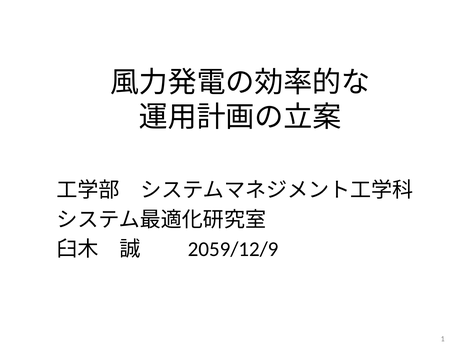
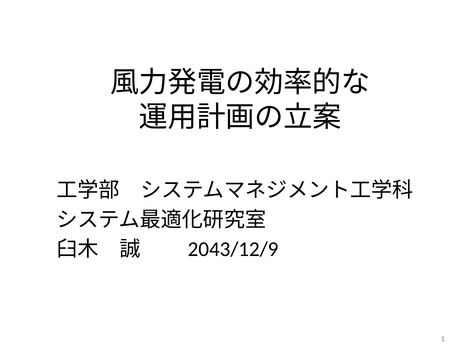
2059/12/9: 2059/12/9 -> 2043/12/9
